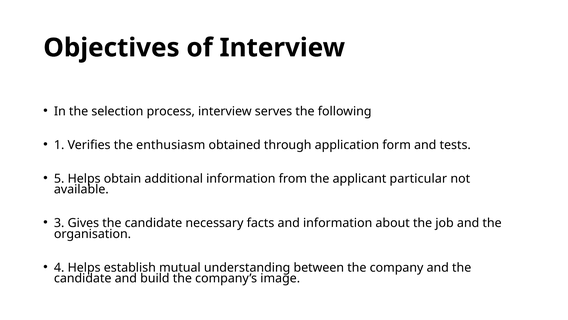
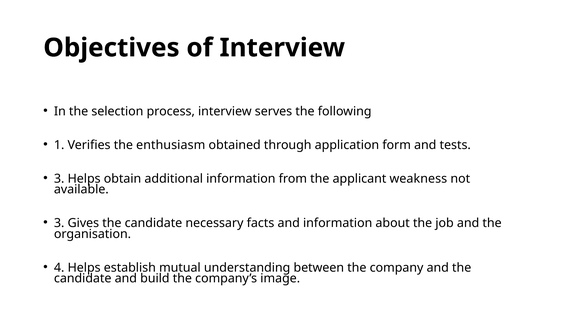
5 at (59, 179): 5 -> 3
particular: particular -> weakness
